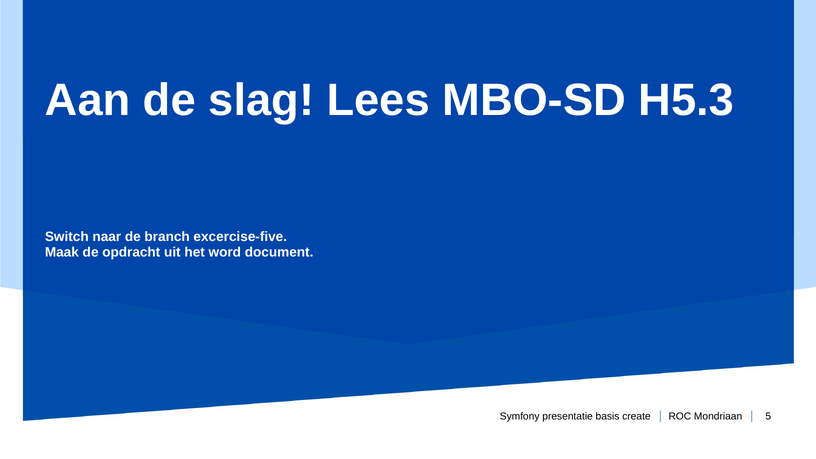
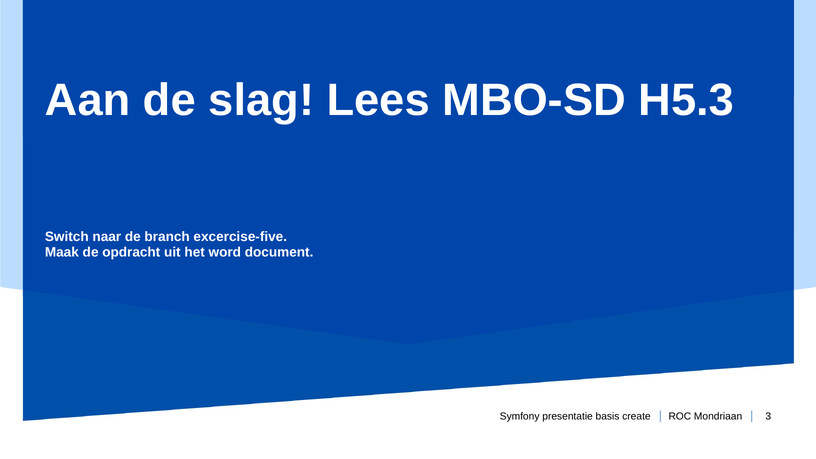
5: 5 -> 3
